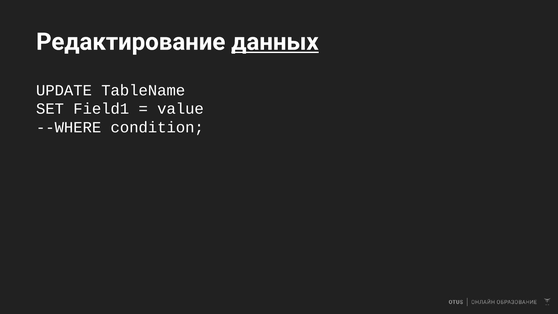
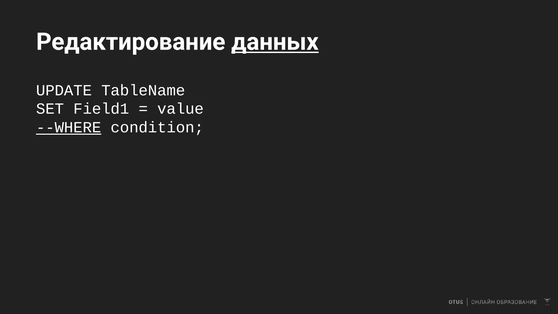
--WHERE underline: none -> present
